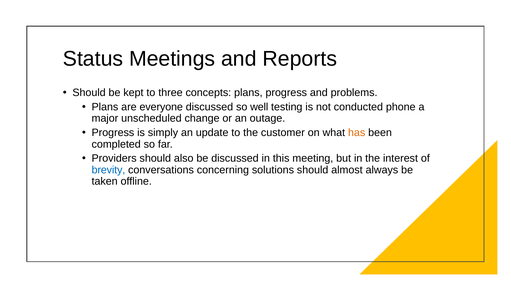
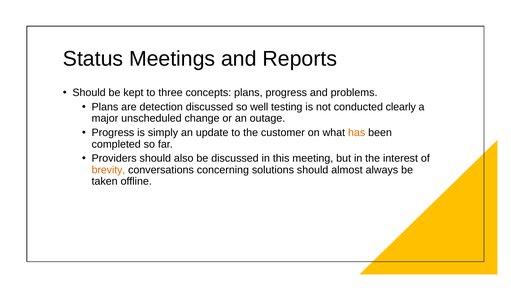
everyone: everyone -> detection
phone: phone -> clearly
brevity colour: blue -> orange
